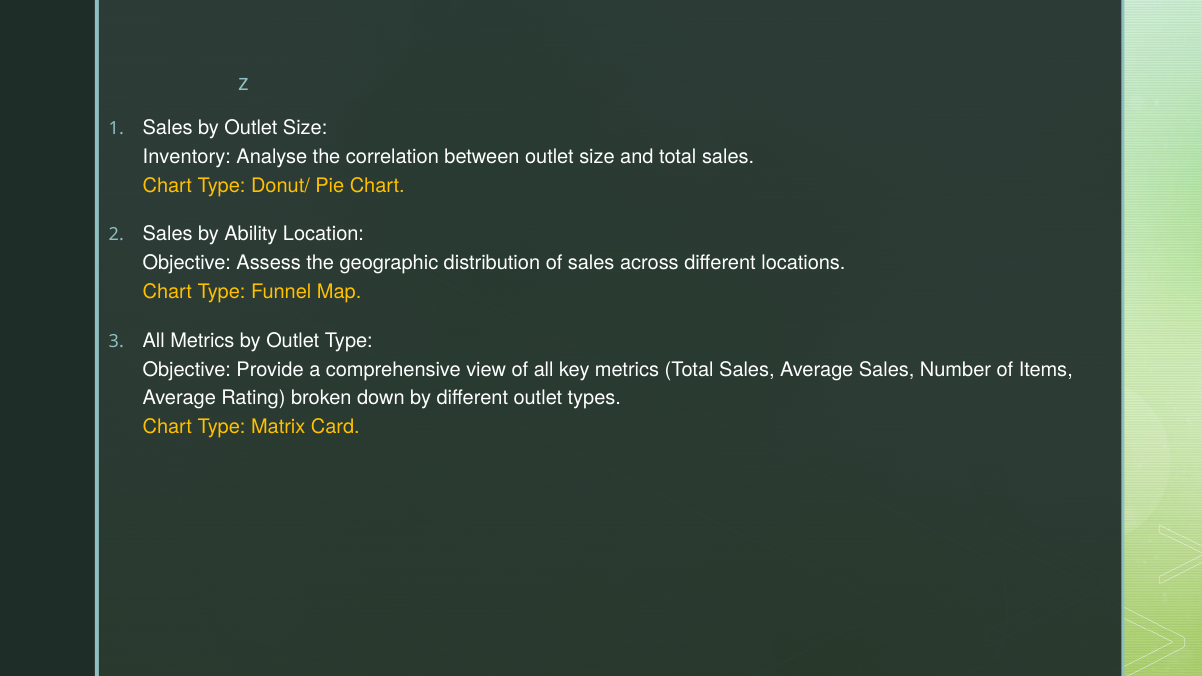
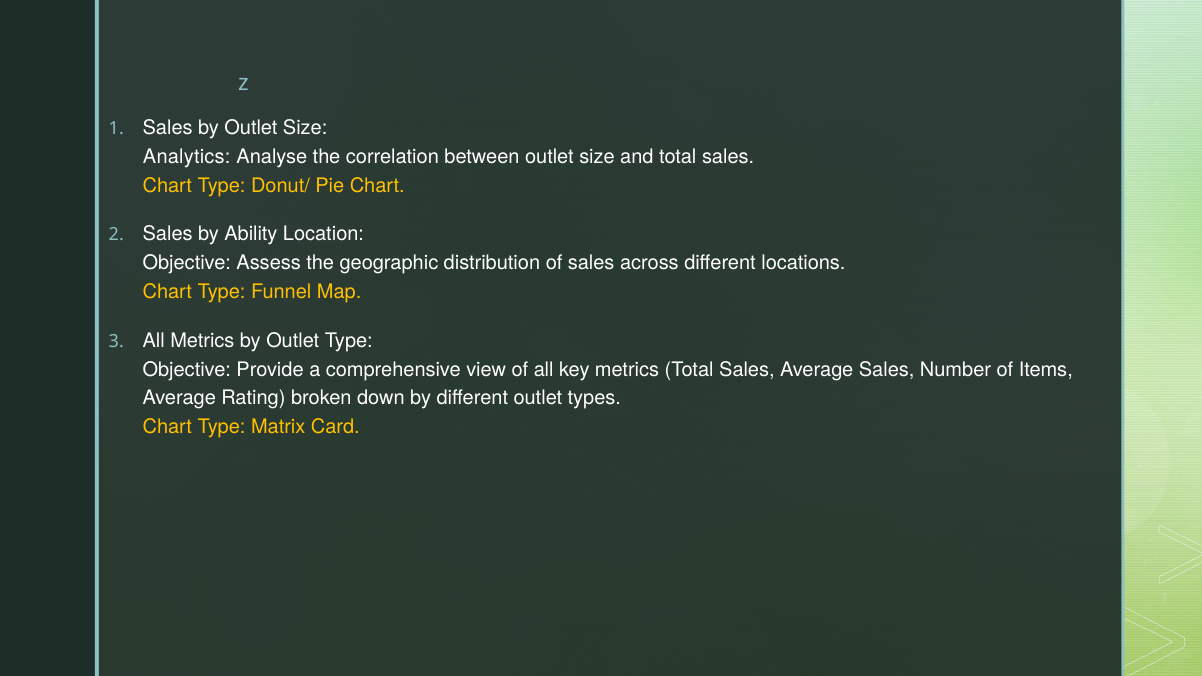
Inventory: Inventory -> Analytics
